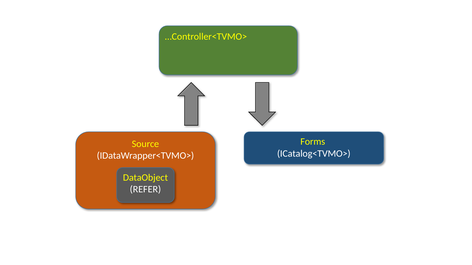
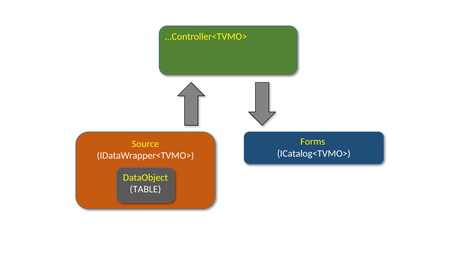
REFER: REFER -> TABLE
